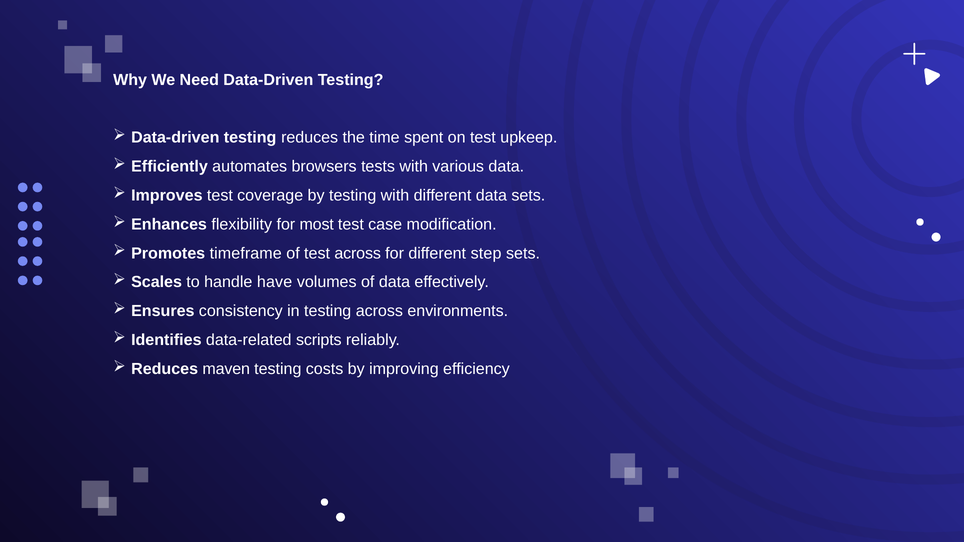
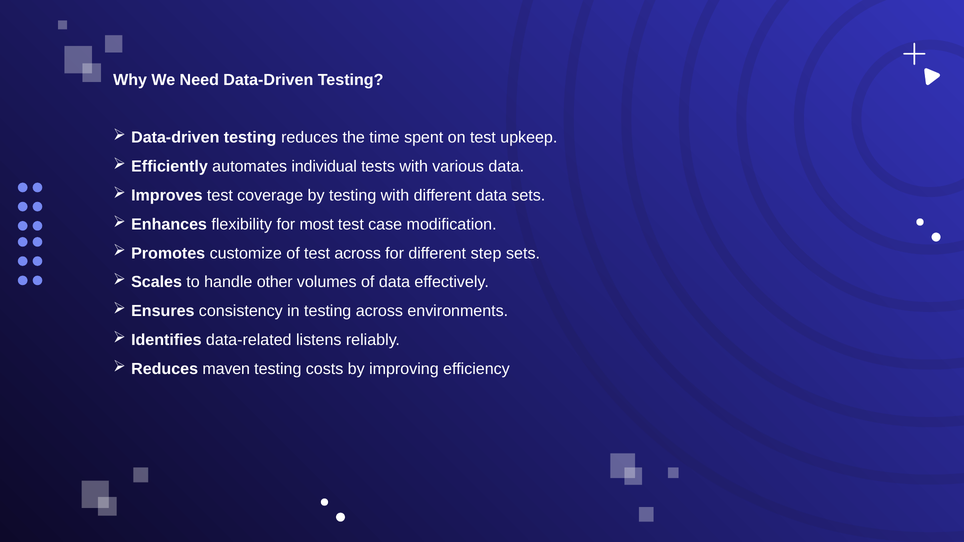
browsers: browsers -> individual
timeframe: timeframe -> customize
have: have -> other
scripts: scripts -> listens
